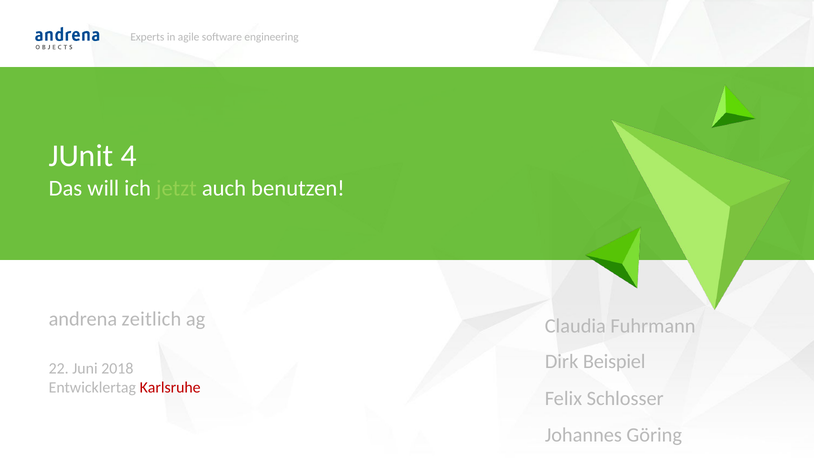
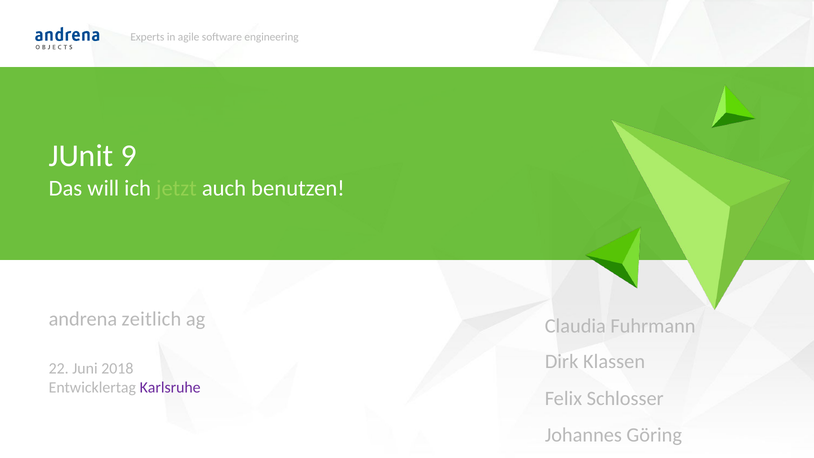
4: 4 -> 9
Beispiel: Beispiel -> Klassen
Karlsruhe colour: red -> purple
